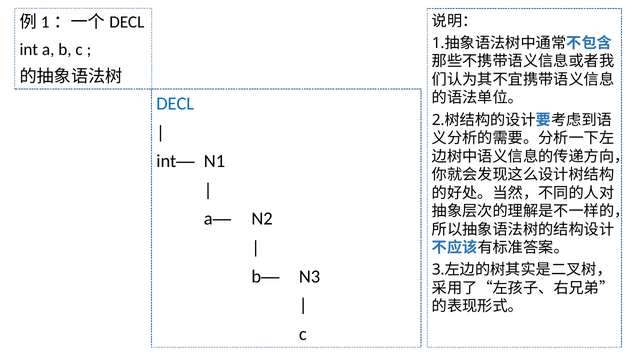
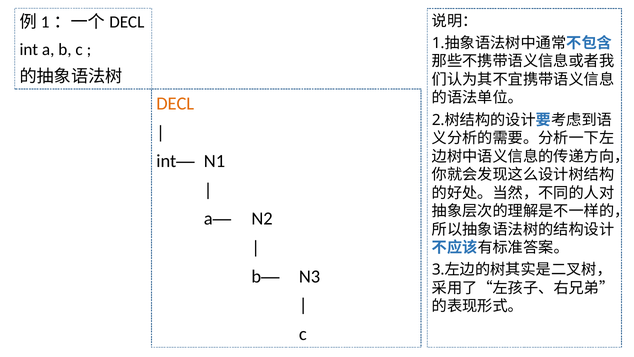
DECL colour: blue -> orange
